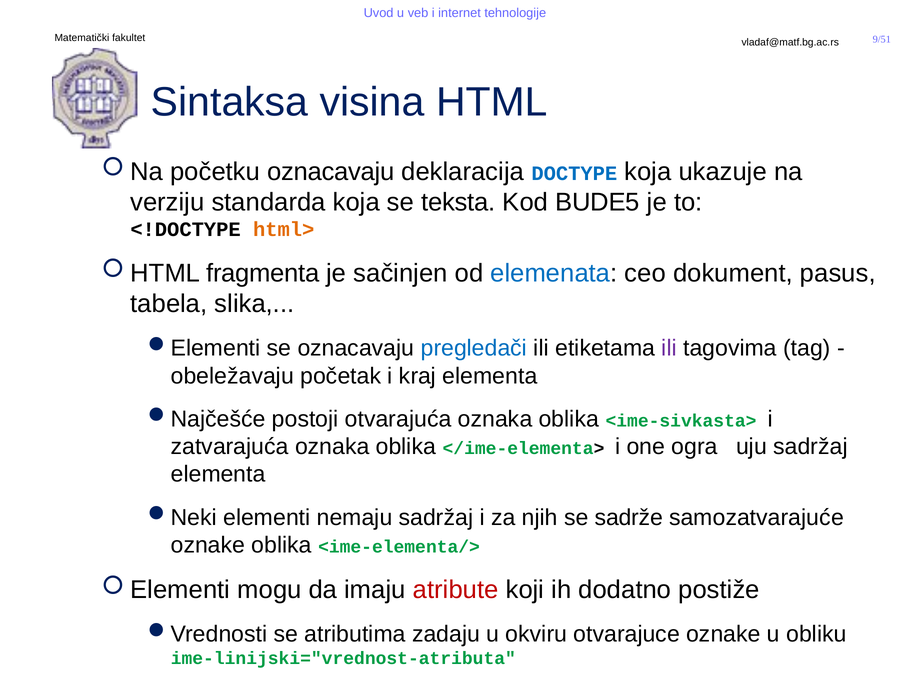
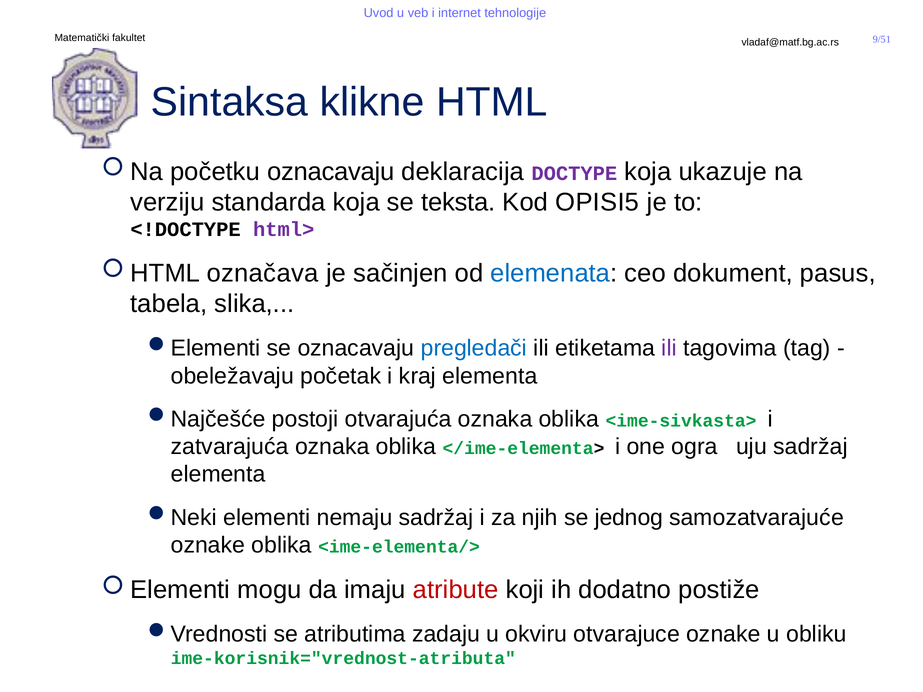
visina: visina -> klikne
DOCTYPE colour: blue -> purple
BUDE5: BUDE5 -> OPISI5
html> colour: orange -> purple
fragmenta: fragmenta -> označava
sadrže: sadrže -> jednog
ime-linijski="vrednost-atributa: ime-linijski="vrednost-atributa -> ime-korisnik="vrednost-atributa
